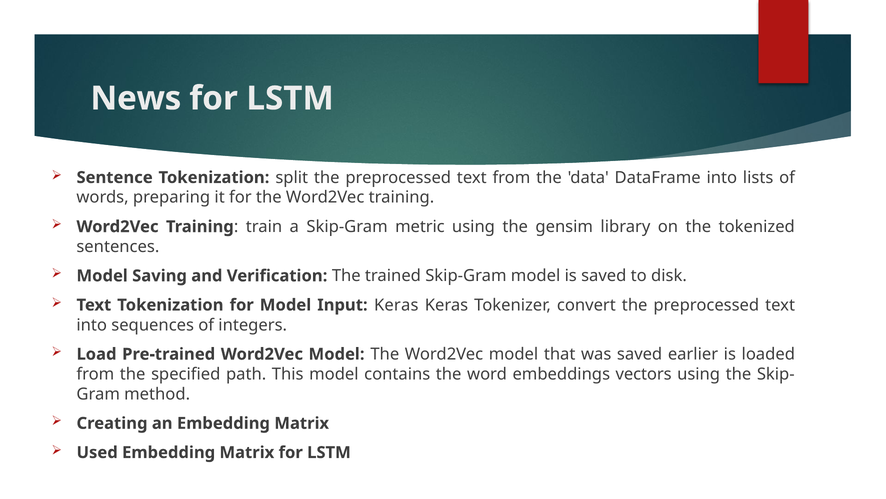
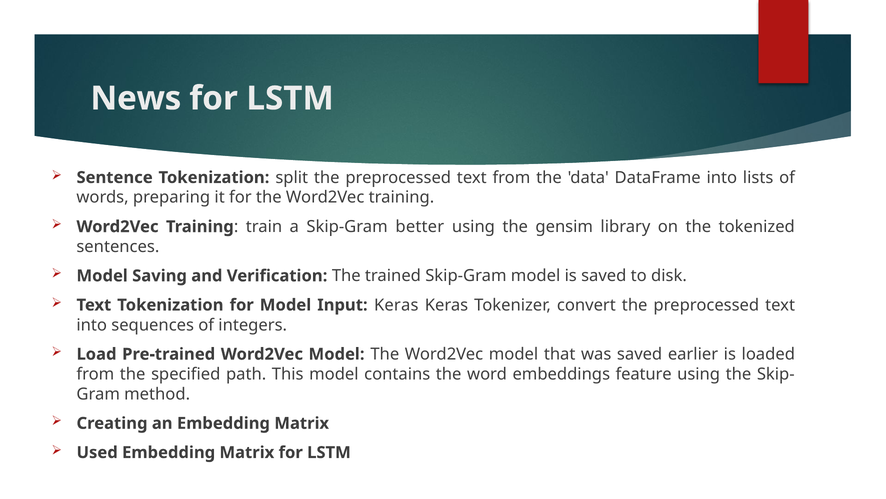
metric: metric -> better
vectors: vectors -> feature
